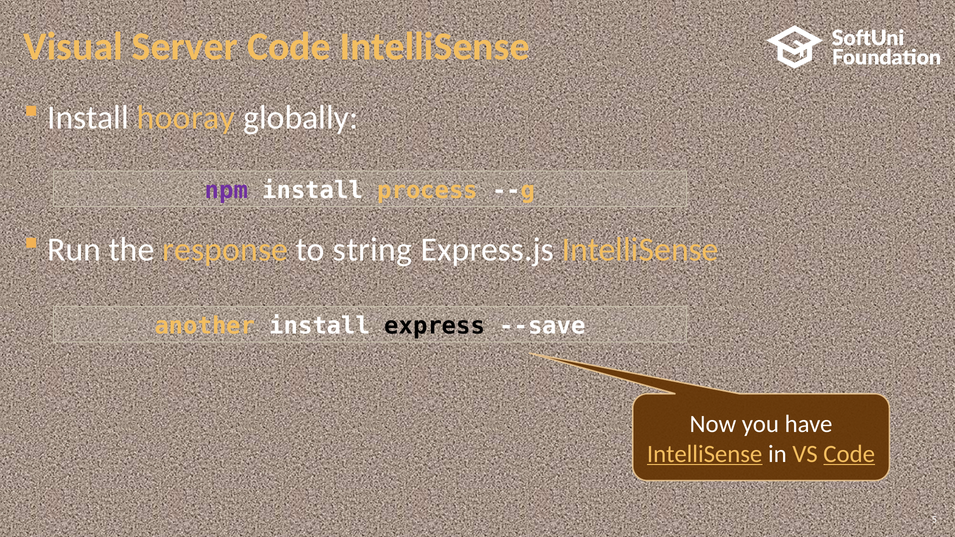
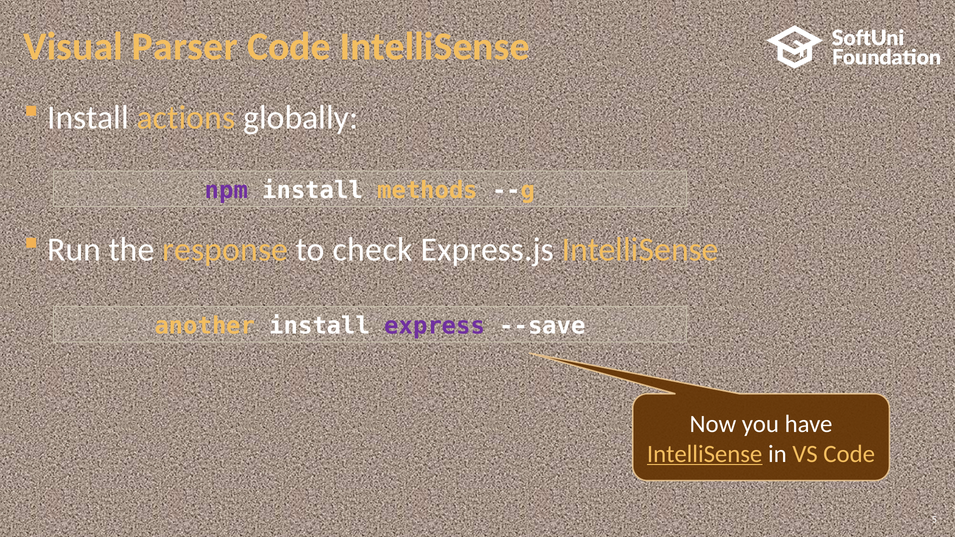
Server: Server -> Parser
hooray: hooray -> actions
process: process -> methods
string: string -> check
express colour: black -> purple
Code at (849, 454) underline: present -> none
